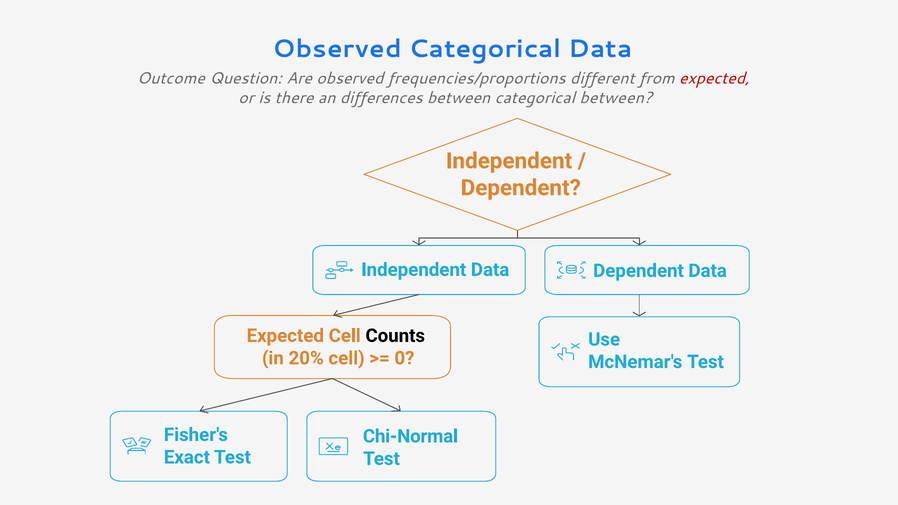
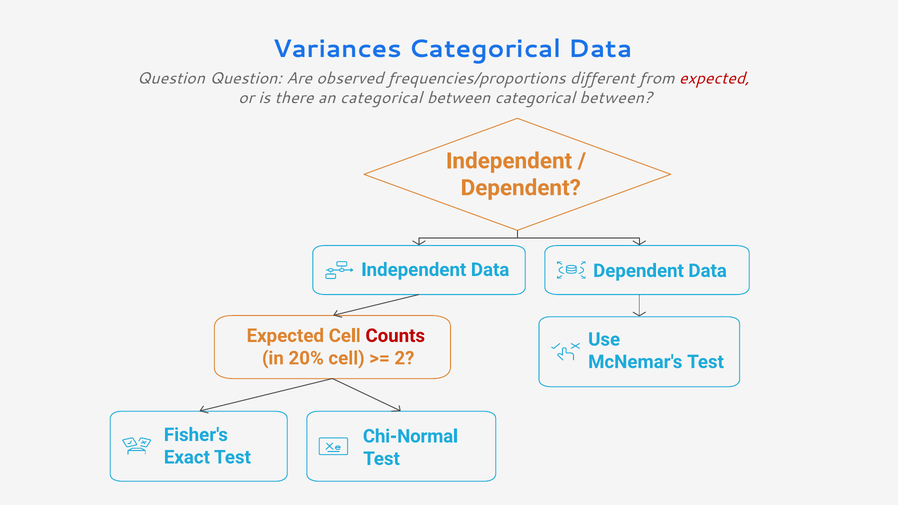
Observed at (337, 49): Observed -> Variances
Outcome at (171, 78): Outcome -> Question
an differences: differences -> categorical
Counts colour: black -> red
0: 0 -> 2
